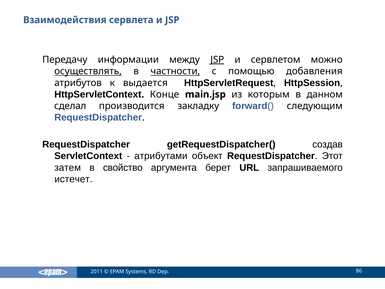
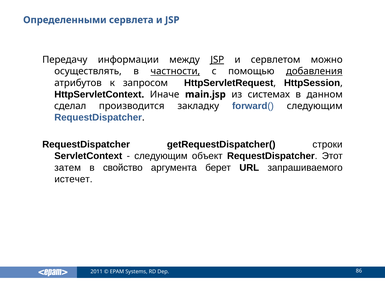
Взаимодействия: Взаимодействия -> Определенными
осуществлять underline: present -> none
добавления underline: none -> present
выдается: выдается -> запросом
Конце: Конце -> Иначе
которым: которым -> системах
создав: создав -> строки
атрибутами at (161, 156): атрибутами -> следующим
